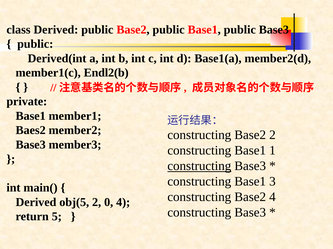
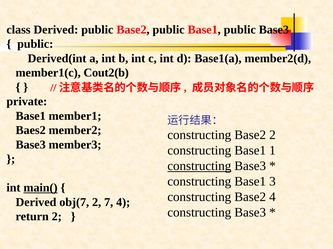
Endl2(b: Endl2(b -> Cout2(b
main( underline: none -> present
obj(5: obj(5 -> obj(7
0: 0 -> 7
return 5: 5 -> 2
